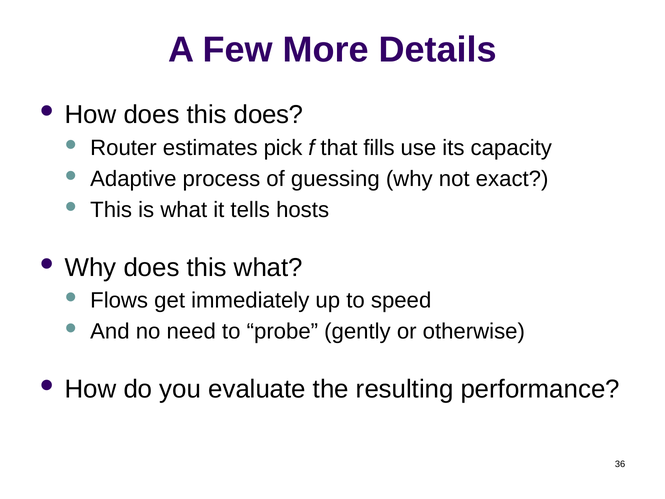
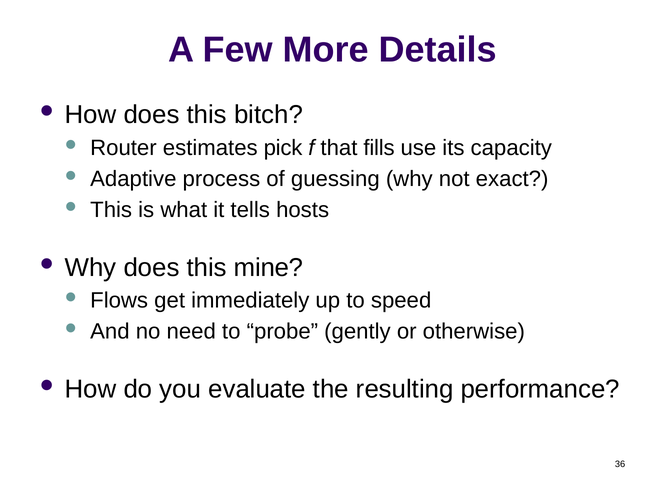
this does: does -> bitch
this what: what -> mine
